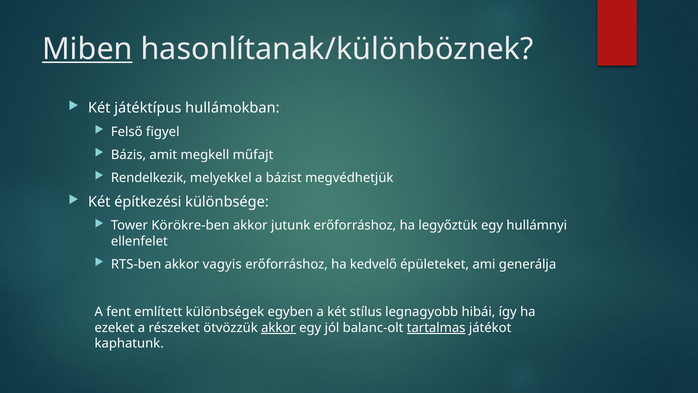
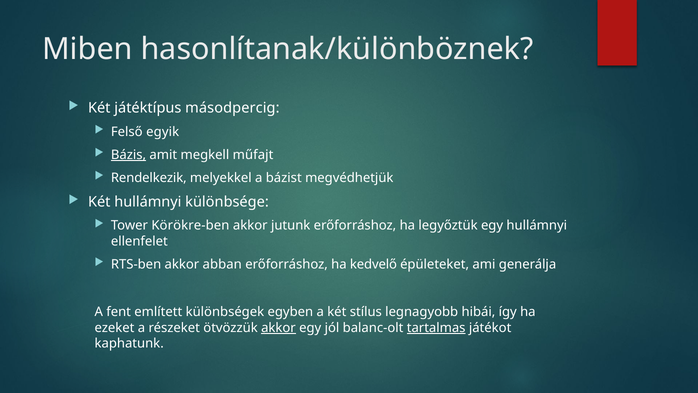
Miben underline: present -> none
hullámokban: hullámokban -> másodpercig
figyel: figyel -> egyik
Bázis underline: none -> present
Két építkezési: építkezési -> hullámnyi
vagyis: vagyis -> abban
